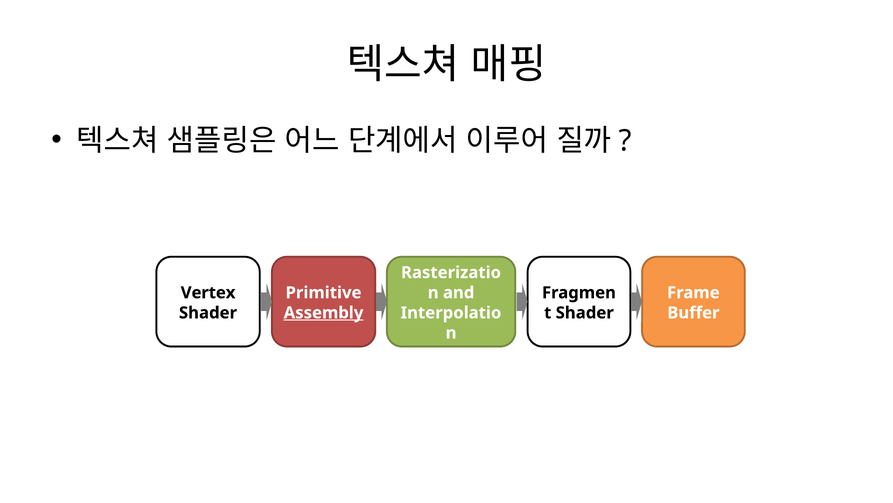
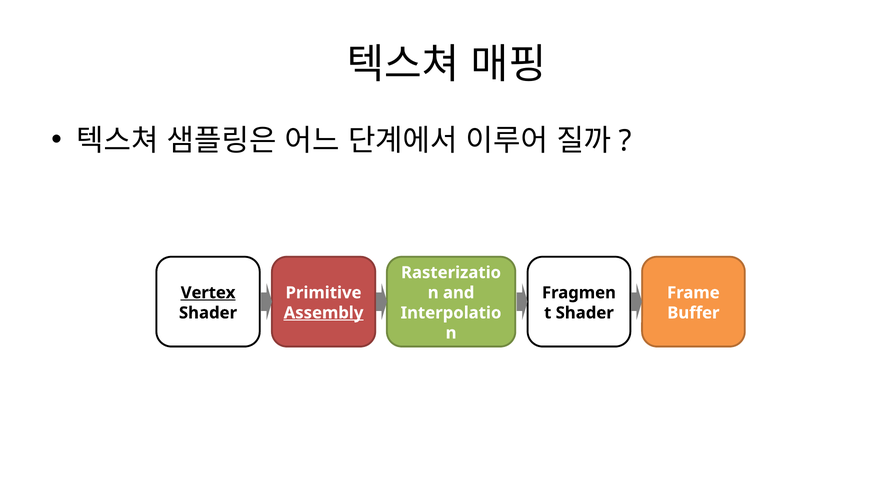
Vertex underline: none -> present
